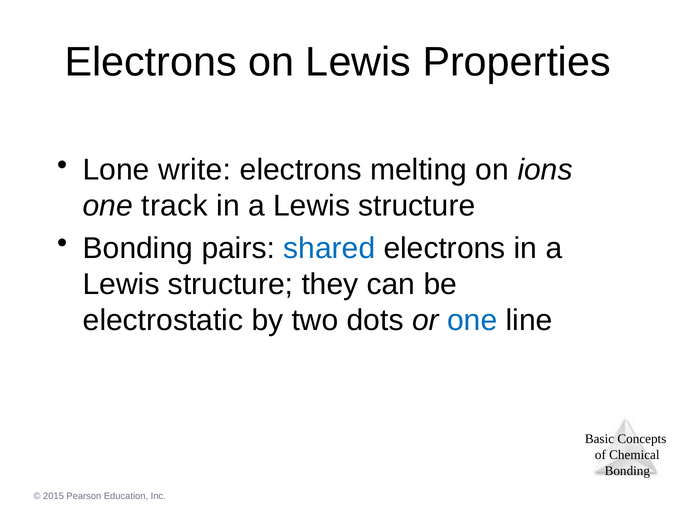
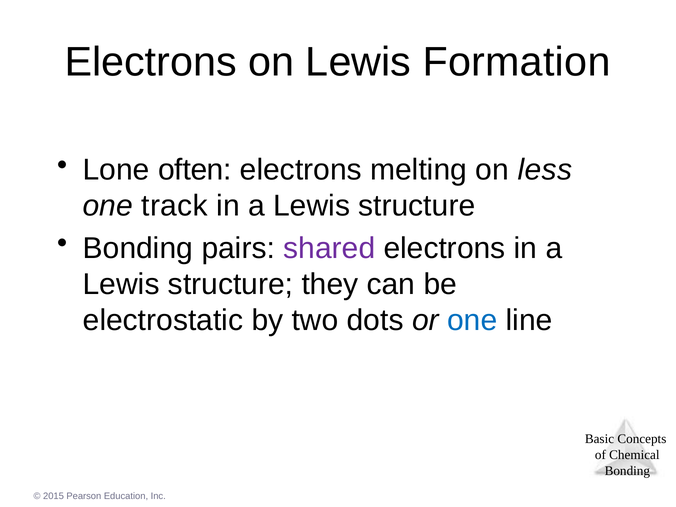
Properties: Properties -> Formation
write: write -> often
ions: ions -> less
shared colour: blue -> purple
